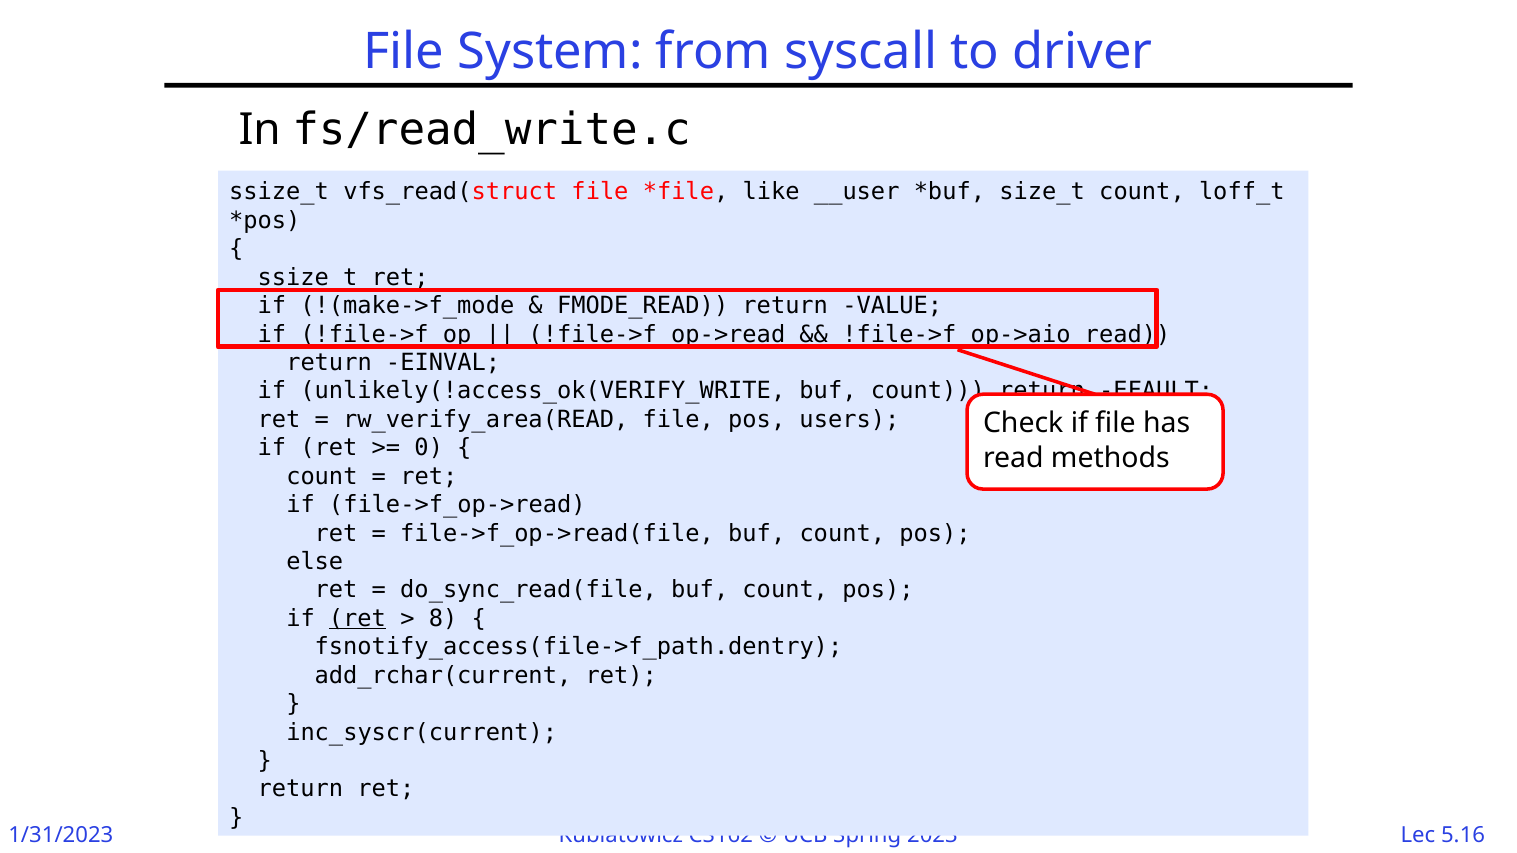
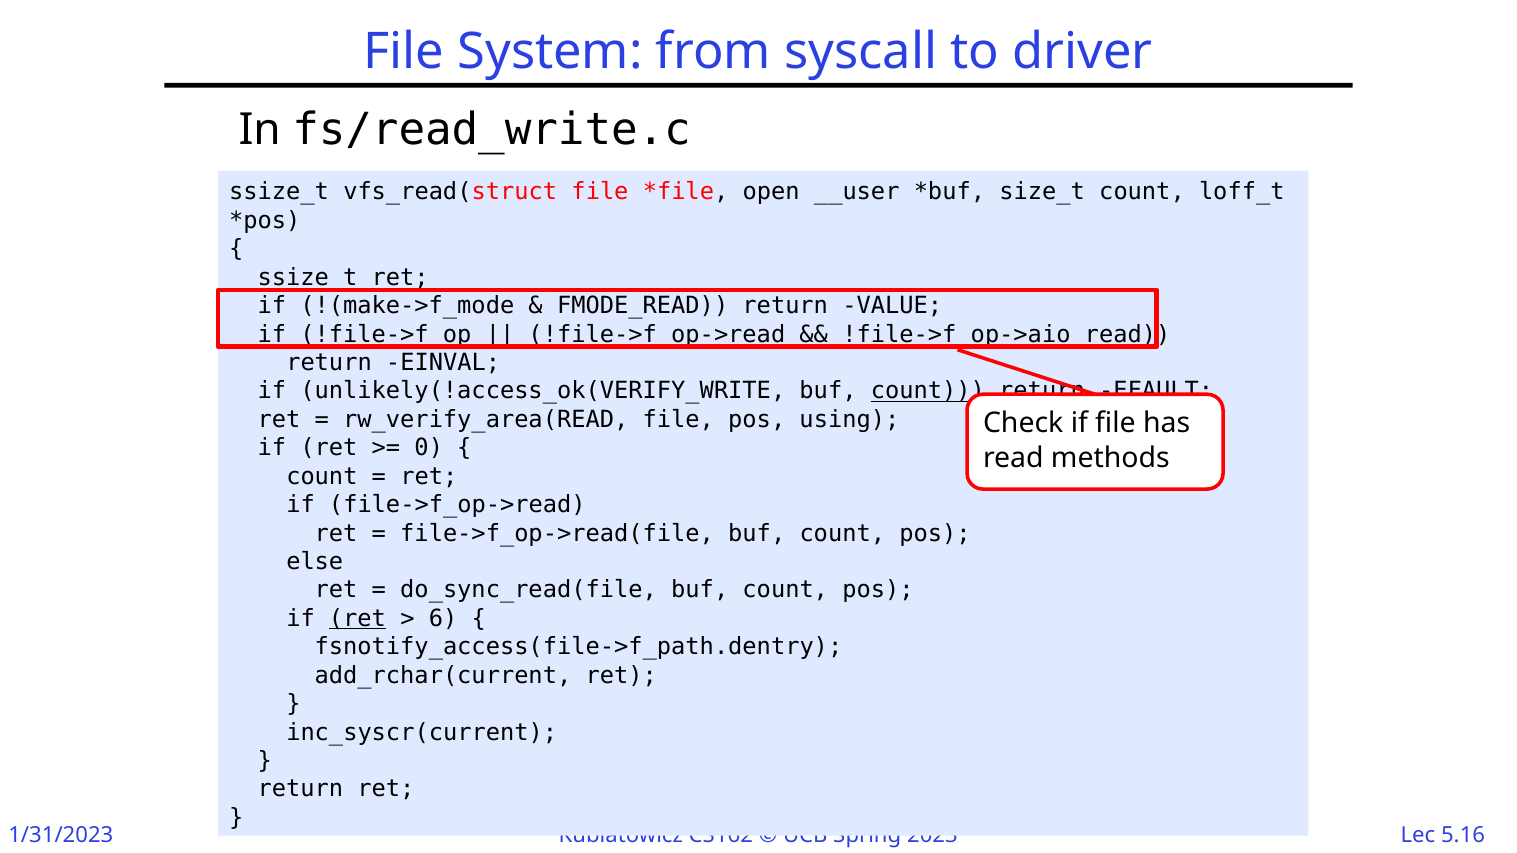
like: like -> open
count at (928, 391) underline: none -> present
users: users -> using
8: 8 -> 6
